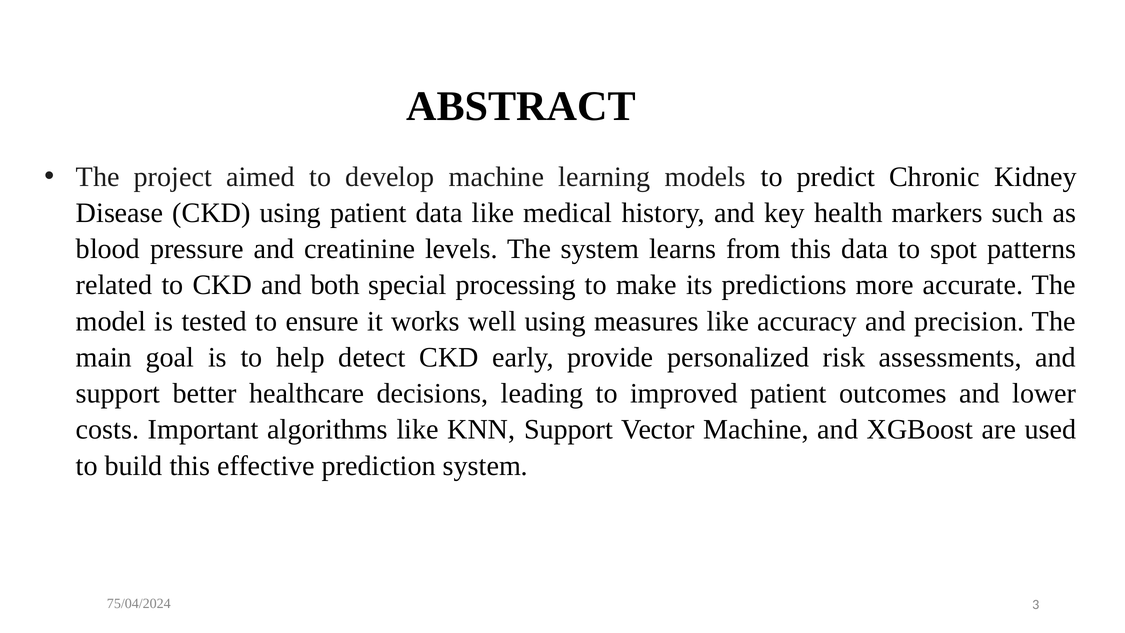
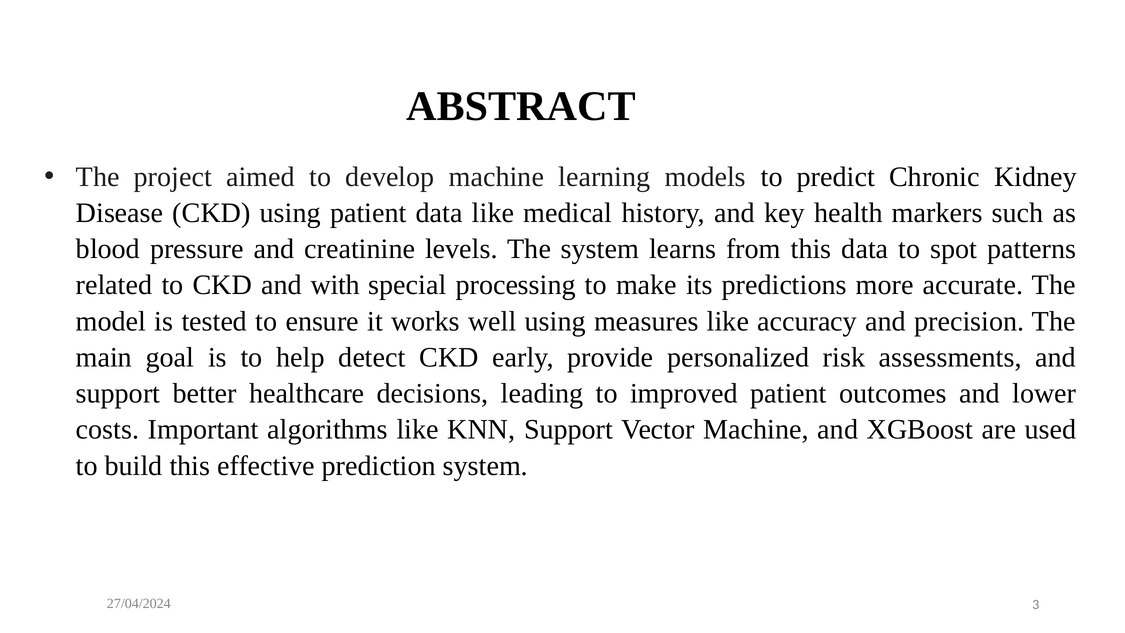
both: both -> with
75/04/2024: 75/04/2024 -> 27/04/2024
